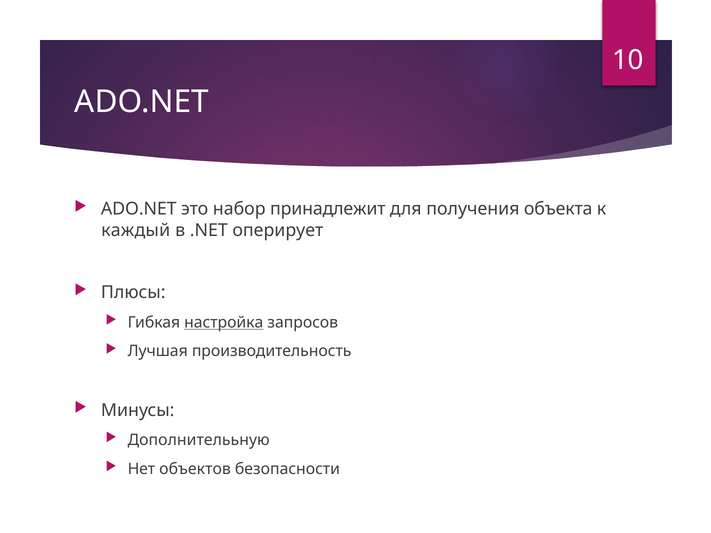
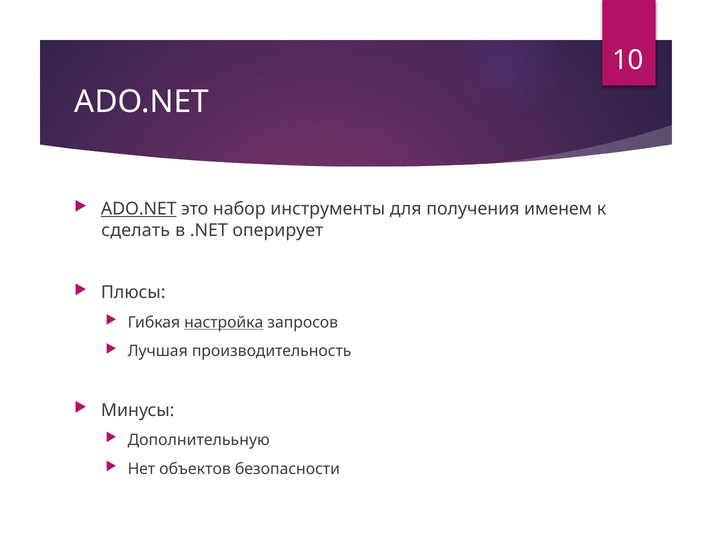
ADO.NET at (139, 209) underline: none -> present
принадлежит: принадлежит -> инструменты
объекта: объекта -> именем
каждый: каждый -> сделать
